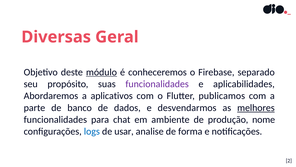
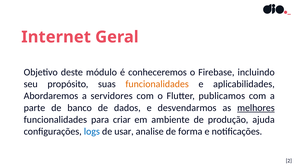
Diversas: Diversas -> Internet
módulo underline: present -> none
separado: separado -> incluindo
funcionalidades at (157, 84) colour: purple -> orange
aplicativos: aplicativos -> servidores
chat: chat -> criar
nome: nome -> ajuda
